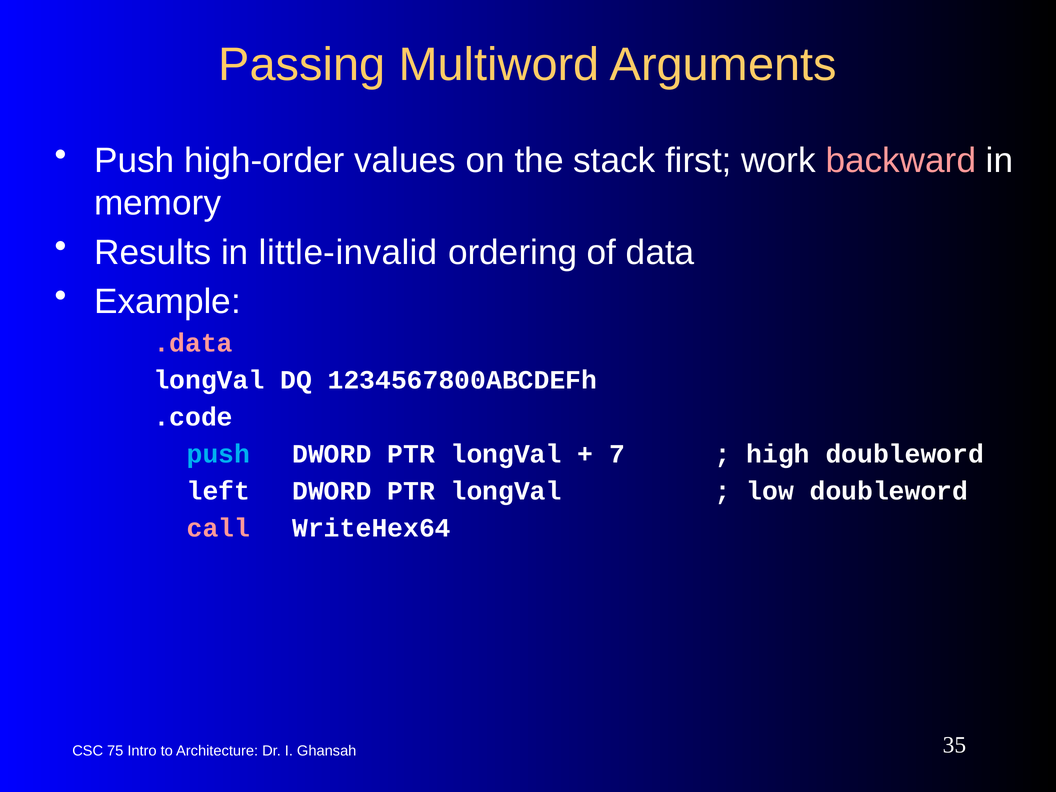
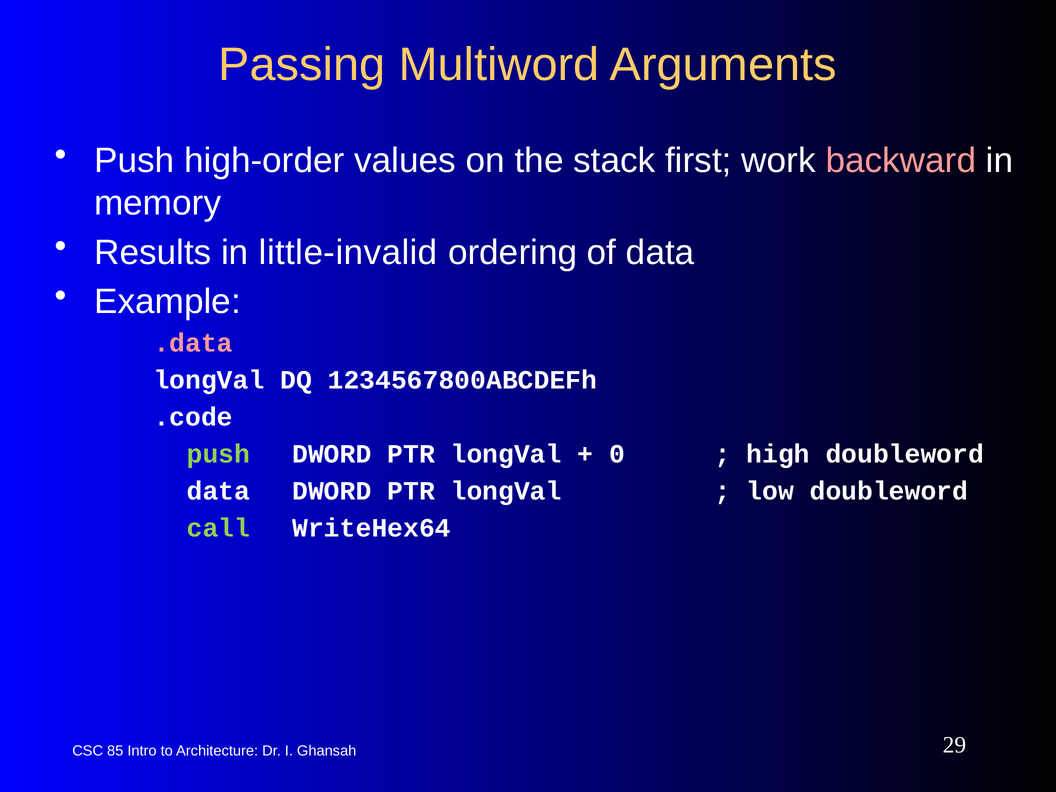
push at (218, 454) colour: light blue -> light green
7: 7 -> 0
left at (218, 491): left -> data
call colour: pink -> light green
75: 75 -> 85
35: 35 -> 29
